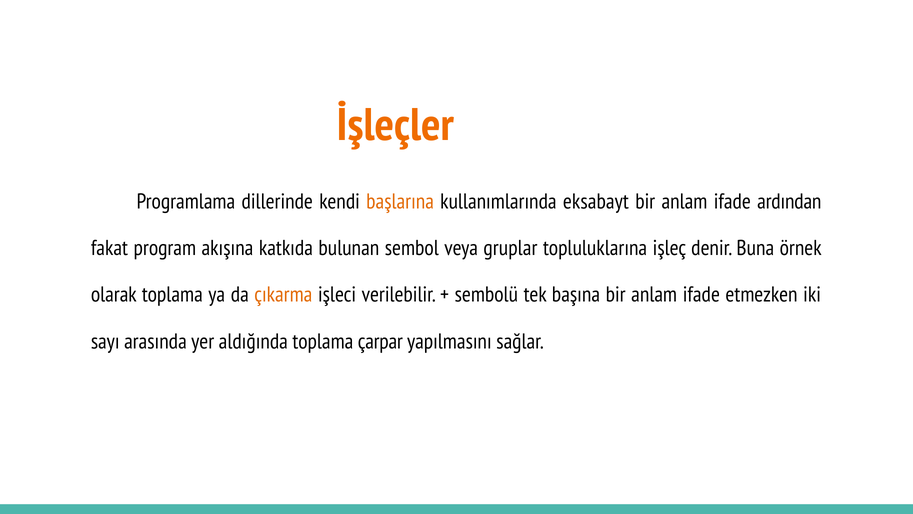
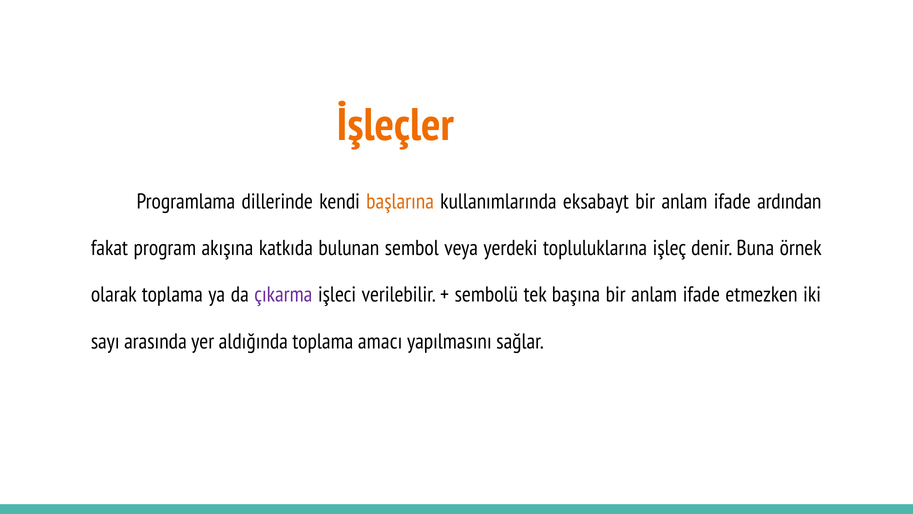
gruplar: gruplar -> yerdeki
çıkarma colour: orange -> purple
çarpar: çarpar -> amacı
